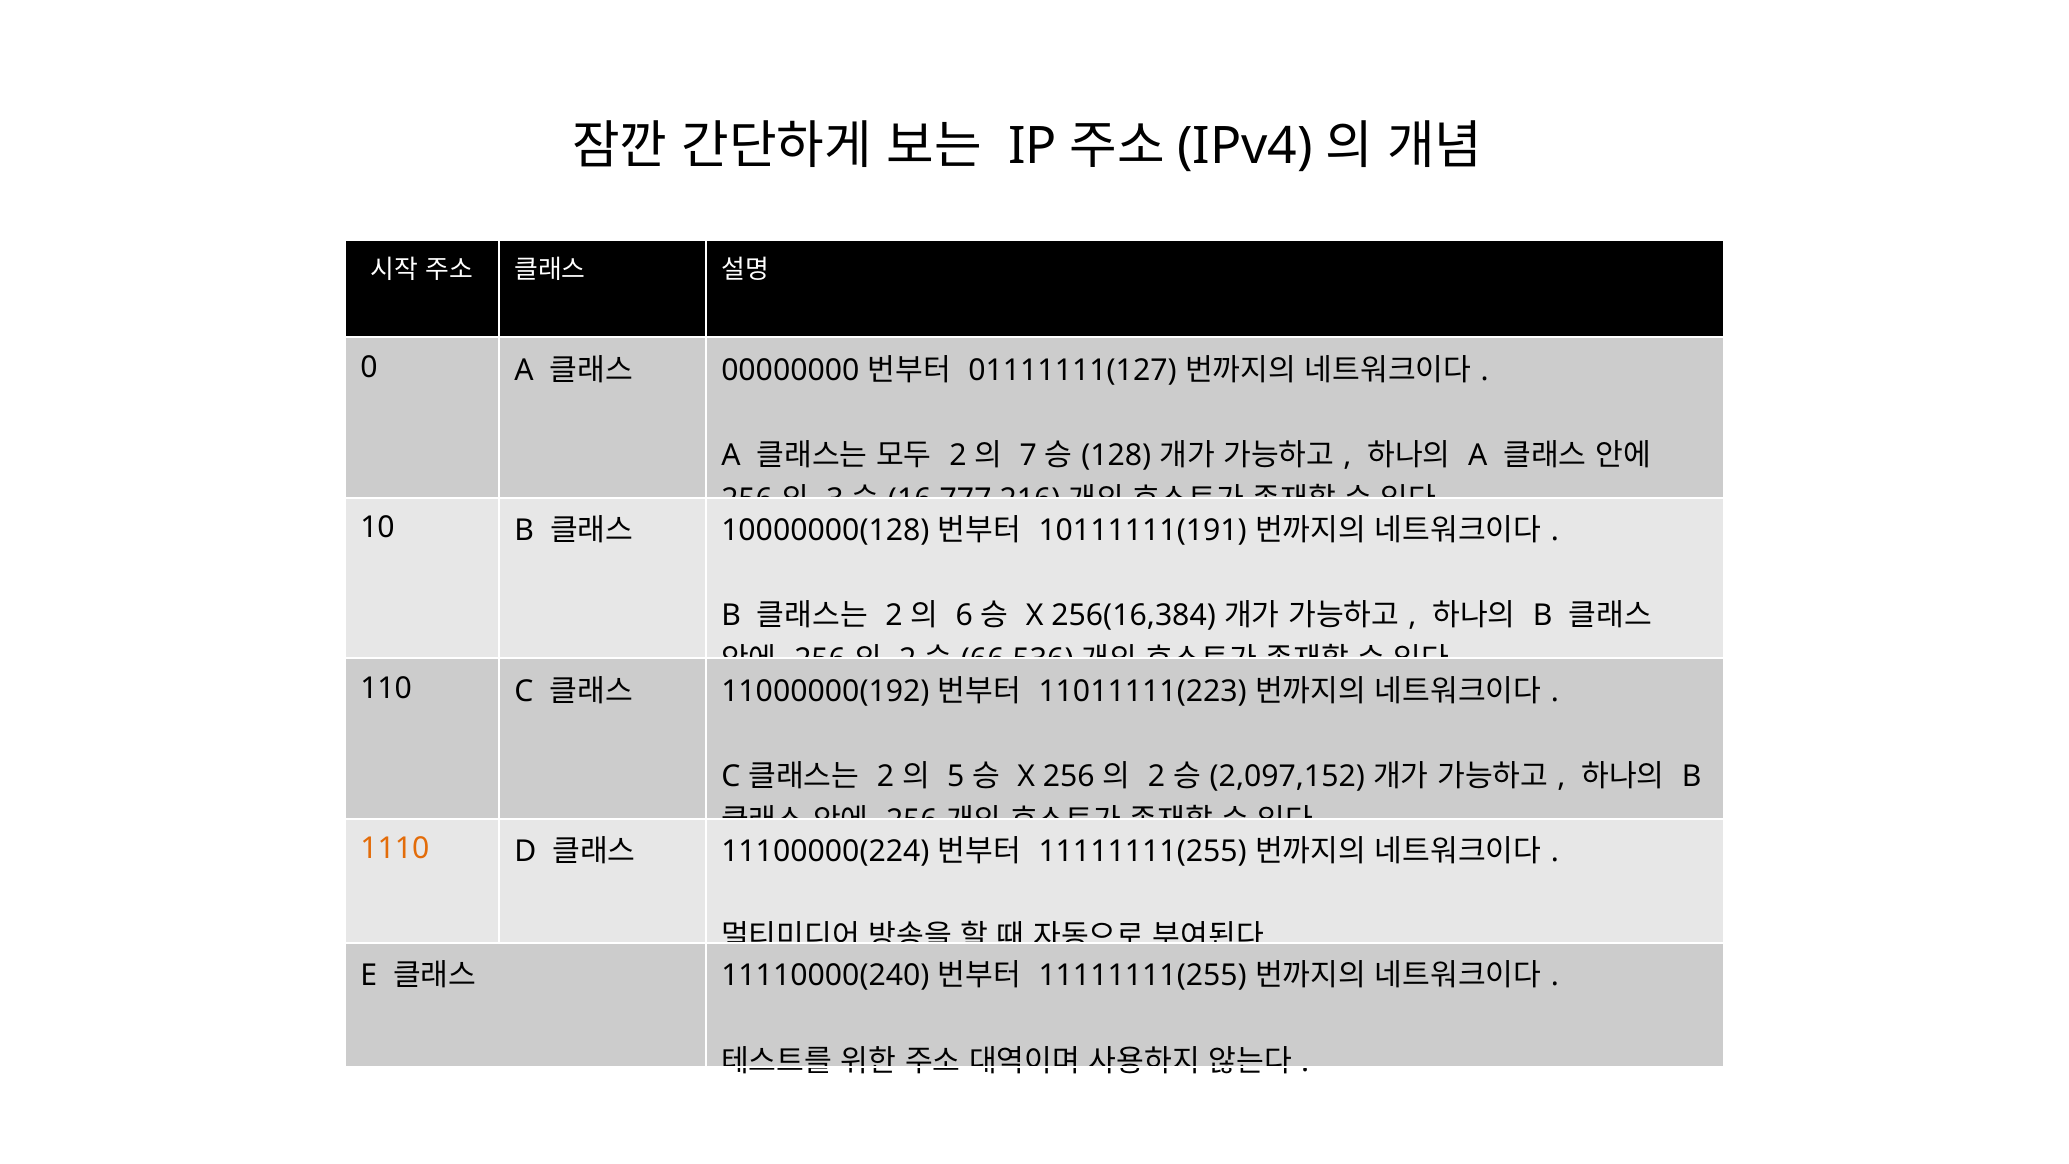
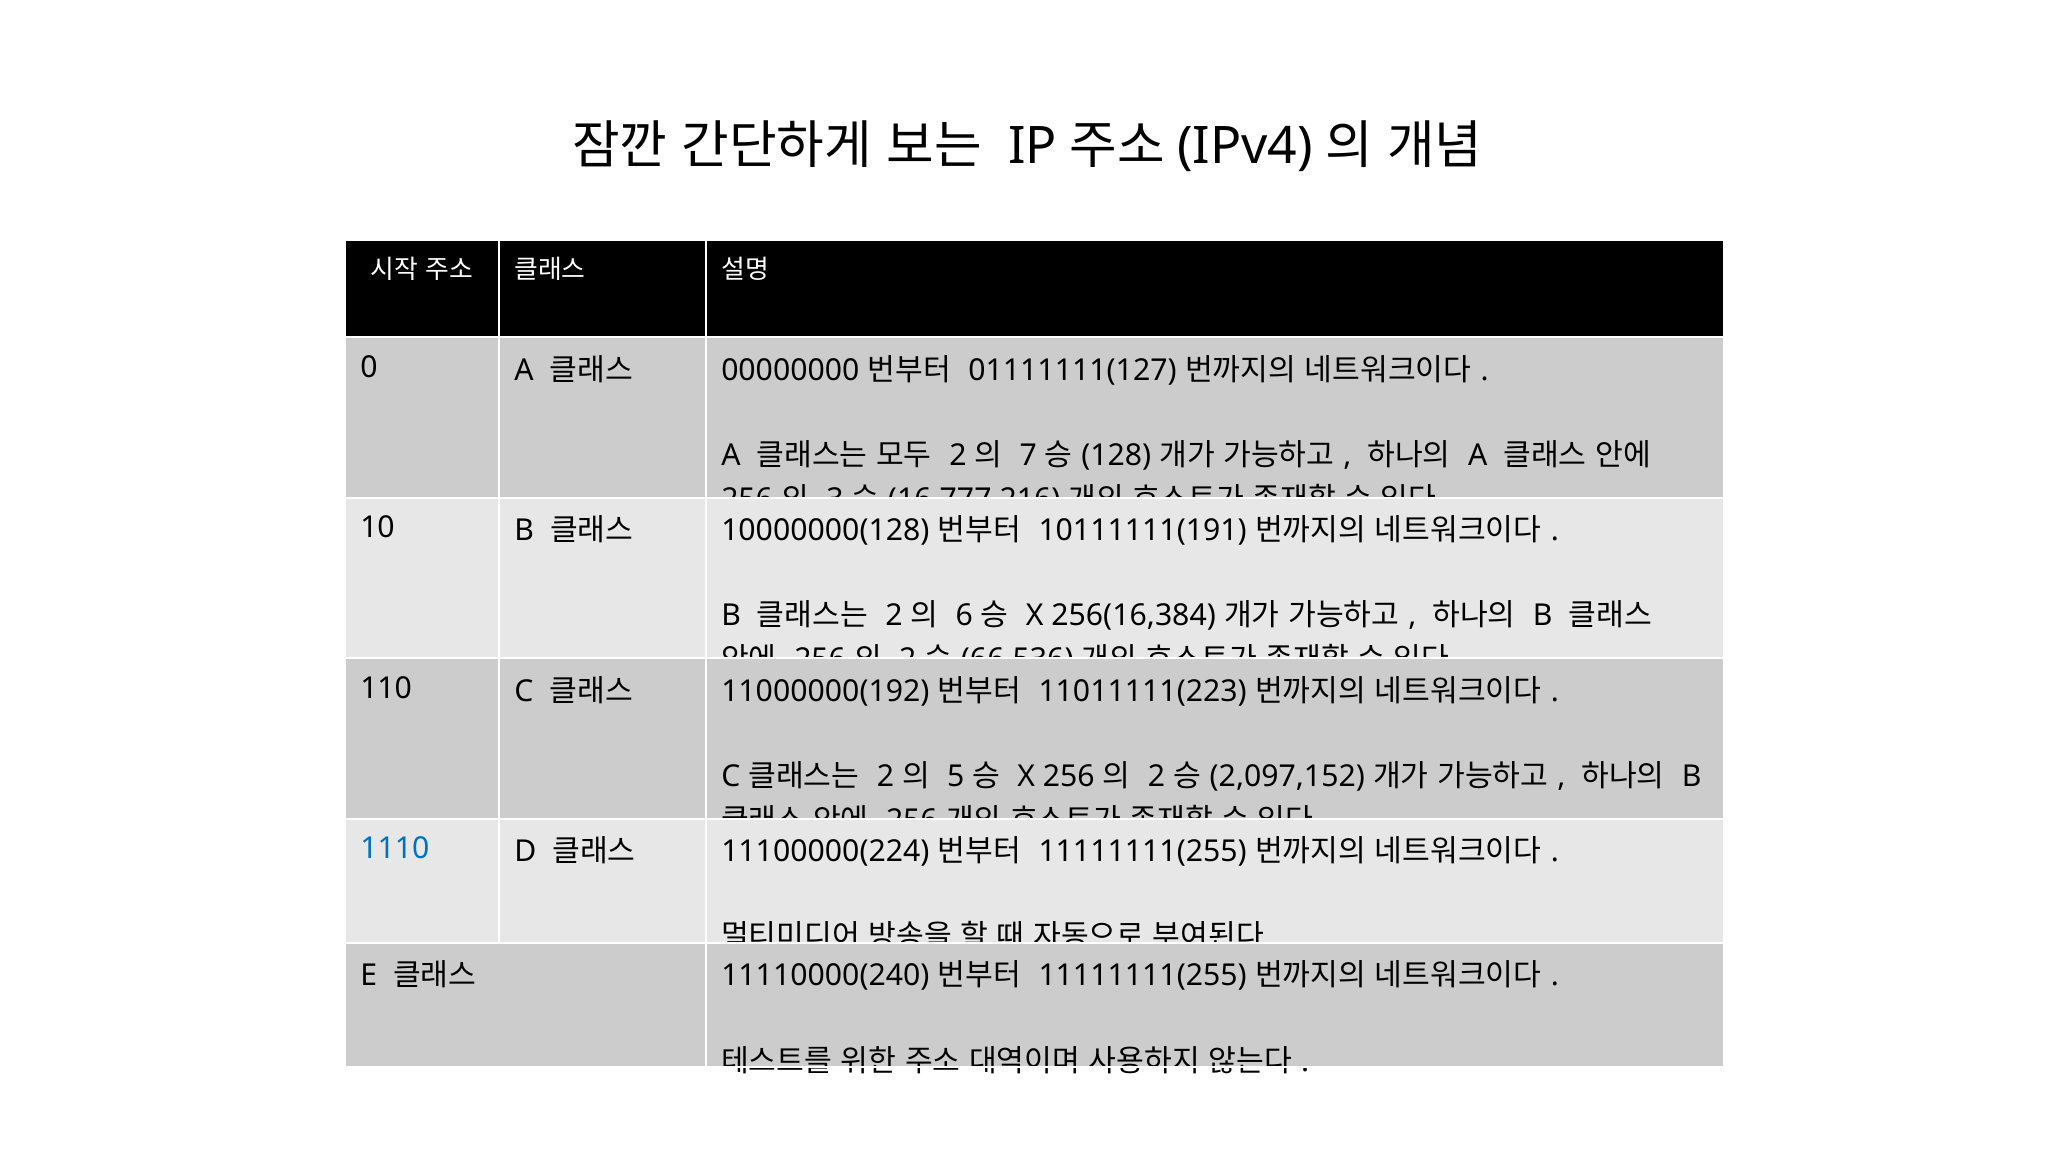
1110 colour: orange -> blue
